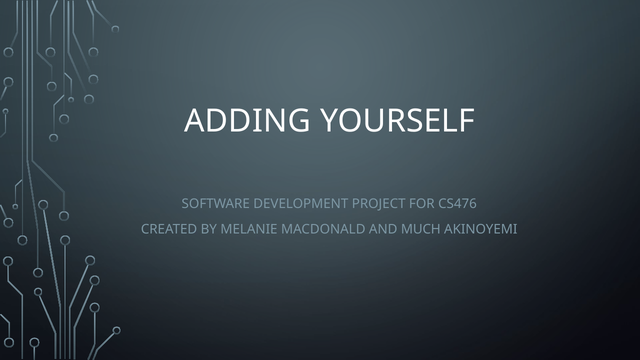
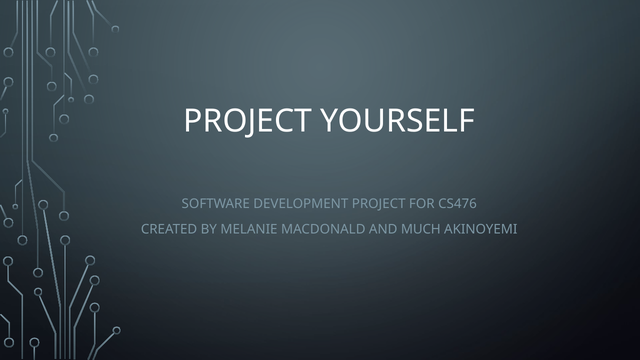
ADDING at (248, 121): ADDING -> PROJECT
